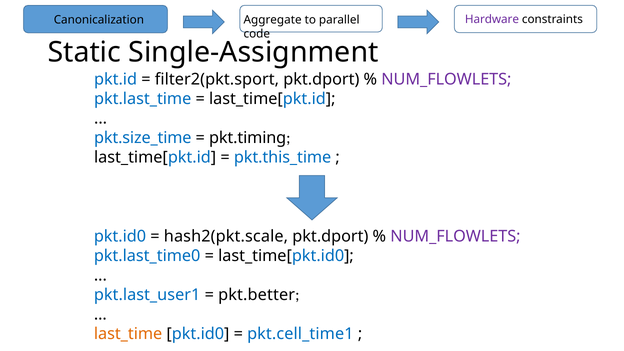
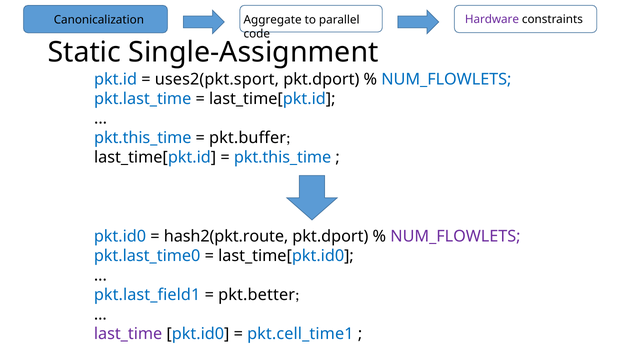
filter2(pkt.sport: filter2(pkt.sport -> uses2(pkt.sport
NUM_FLOWLETS at (446, 79) colour: purple -> blue
pkt.size_time at (143, 138): pkt.size_time -> pkt.this_time
pkt.timing: pkt.timing -> pkt.buffer
hash2(pkt.scale: hash2(pkt.scale -> hash2(pkt.route
pkt.last_user1: pkt.last_user1 -> pkt.last_field1
last_time colour: orange -> purple
